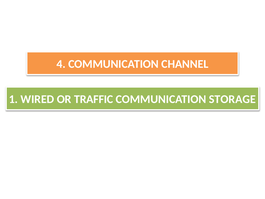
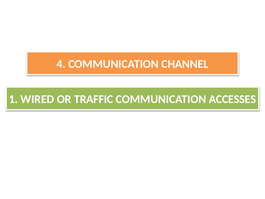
STORAGE: STORAGE -> ACCESSES
